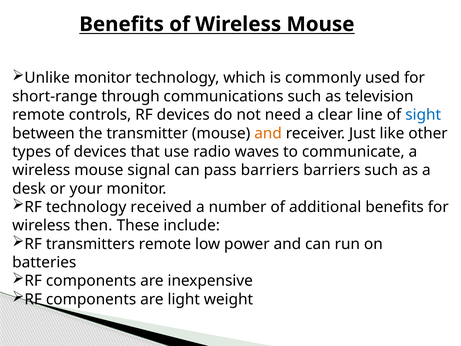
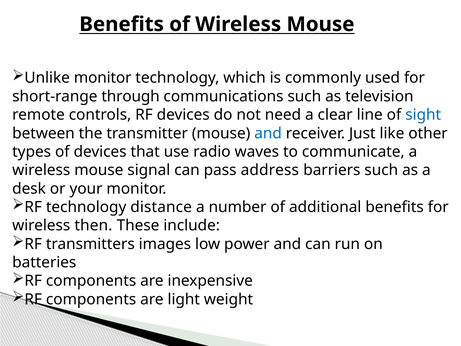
and at (268, 133) colour: orange -> blue
pass barriers: barriers -> address
received: received -> distance
transmitters remote: remote -> images
